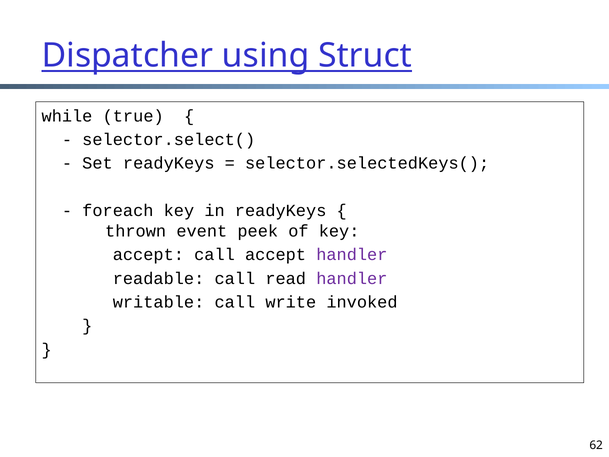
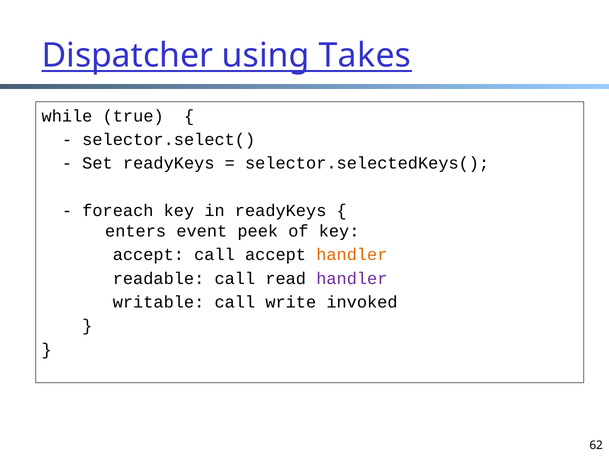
Struct: Struct -> Takes
thrown: thrown -> enters
handler at (352, 255) colour: purple -> orange
